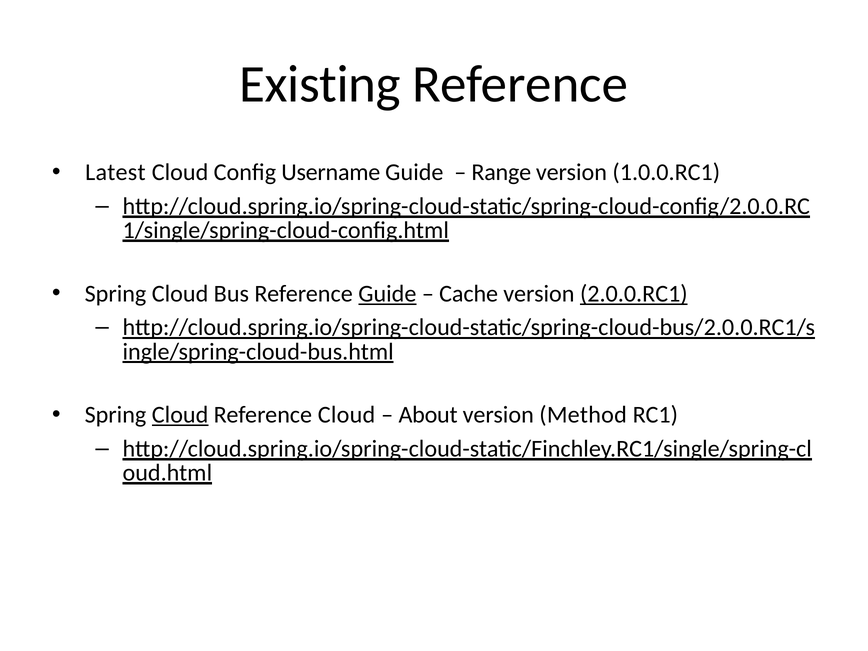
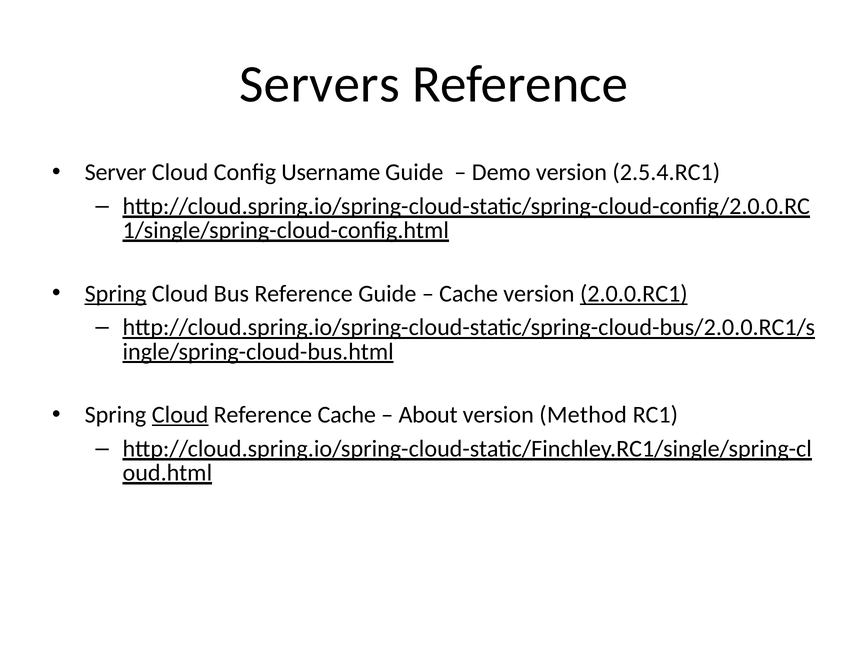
Existing: Existing -> Servers
Latest: Latest -> Server
Range: Range -> Demo
1.0.0.RC1: 1.0.0.RC1 -> 2.5.4.RC1
Spring at (115, 294) underline: none -> present
Guide at (387, 294) underline: present -> none
Reference Cloud: Cloud -> Cache
